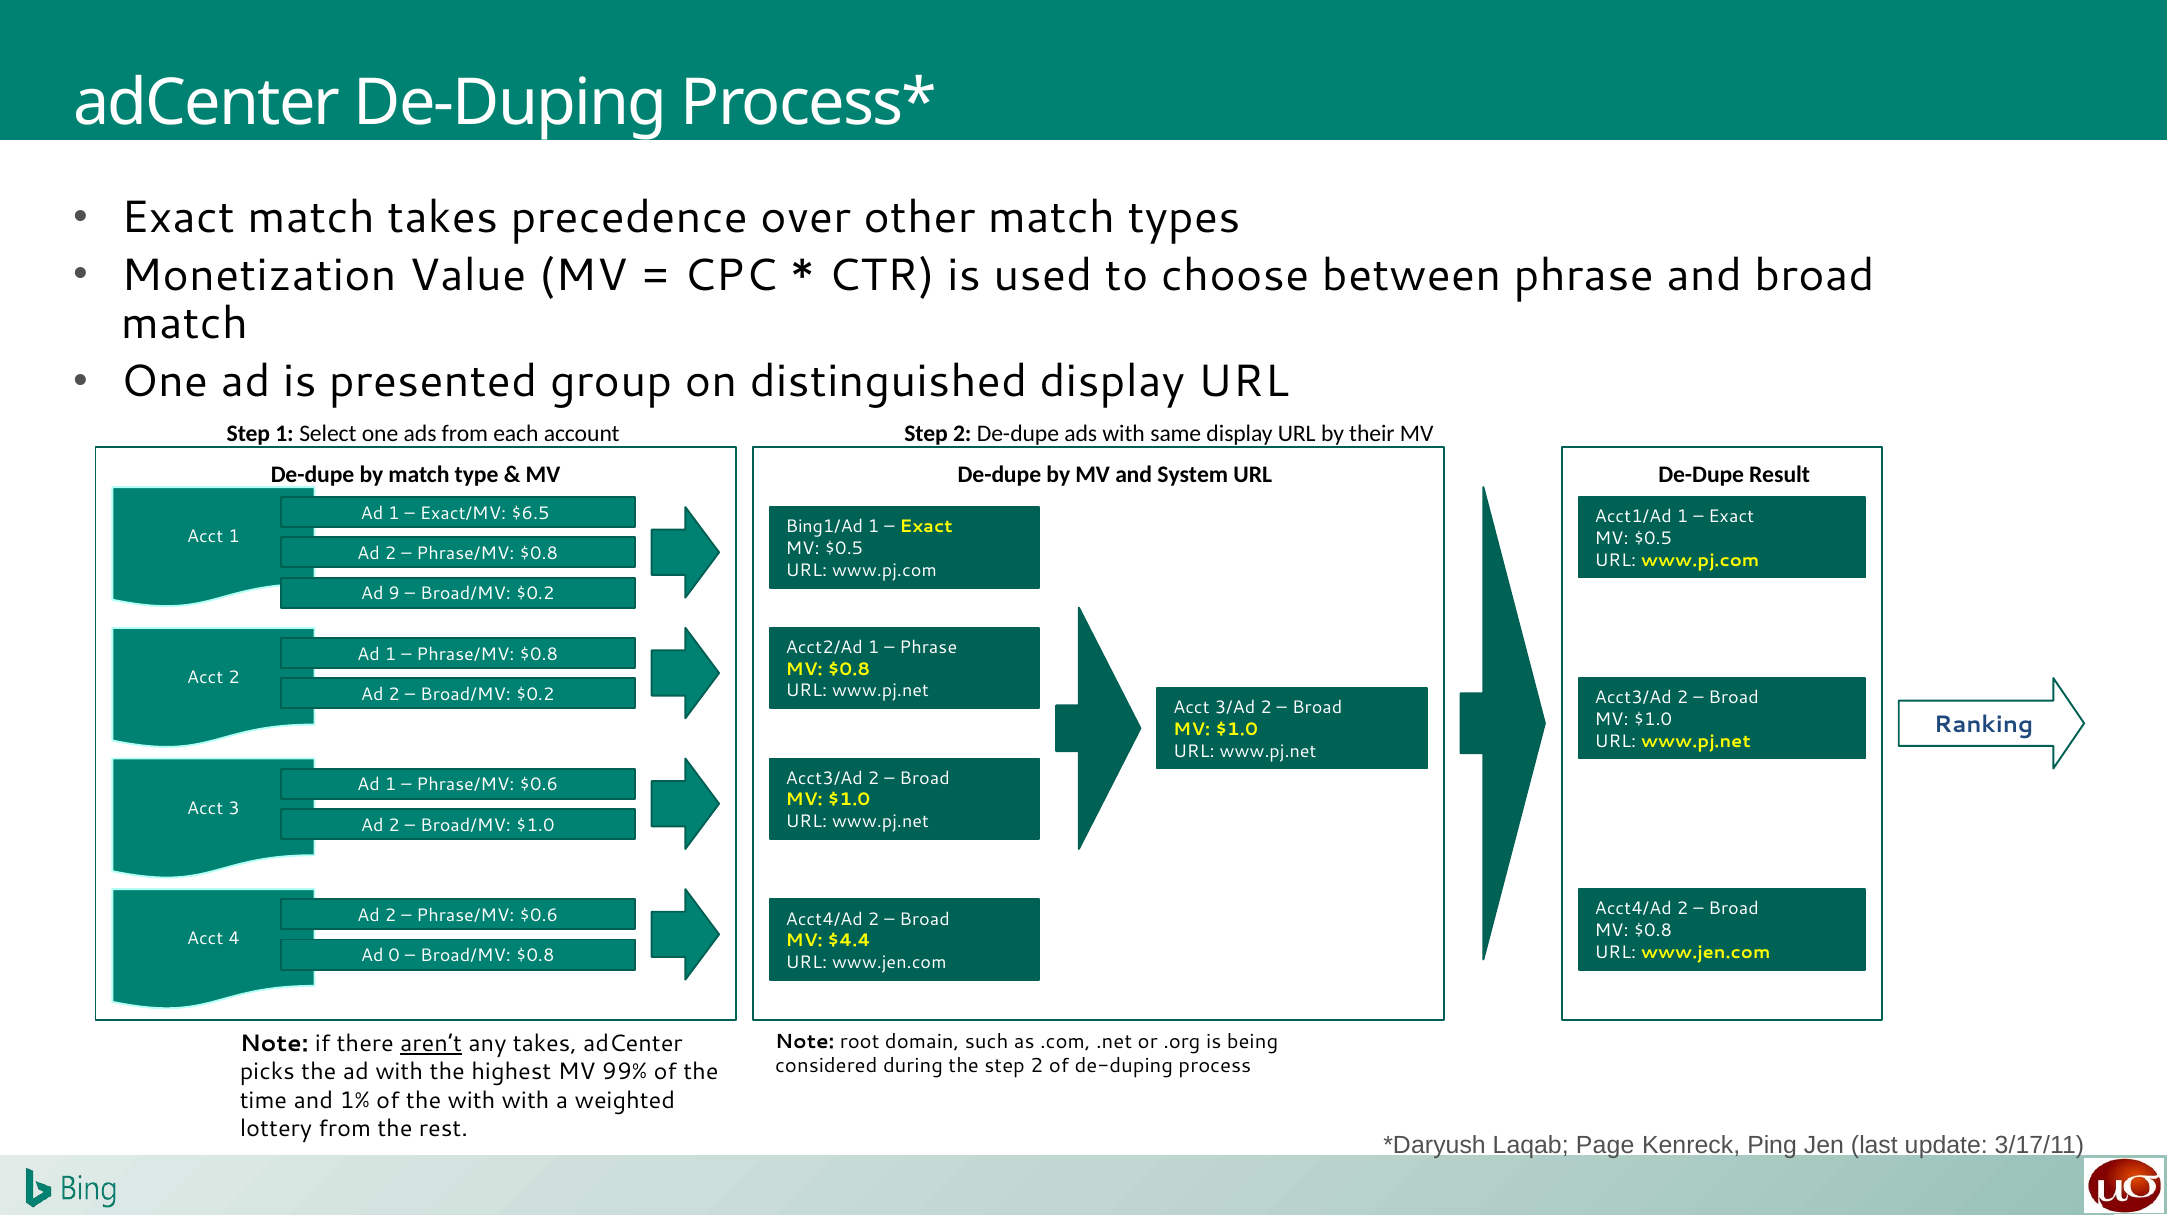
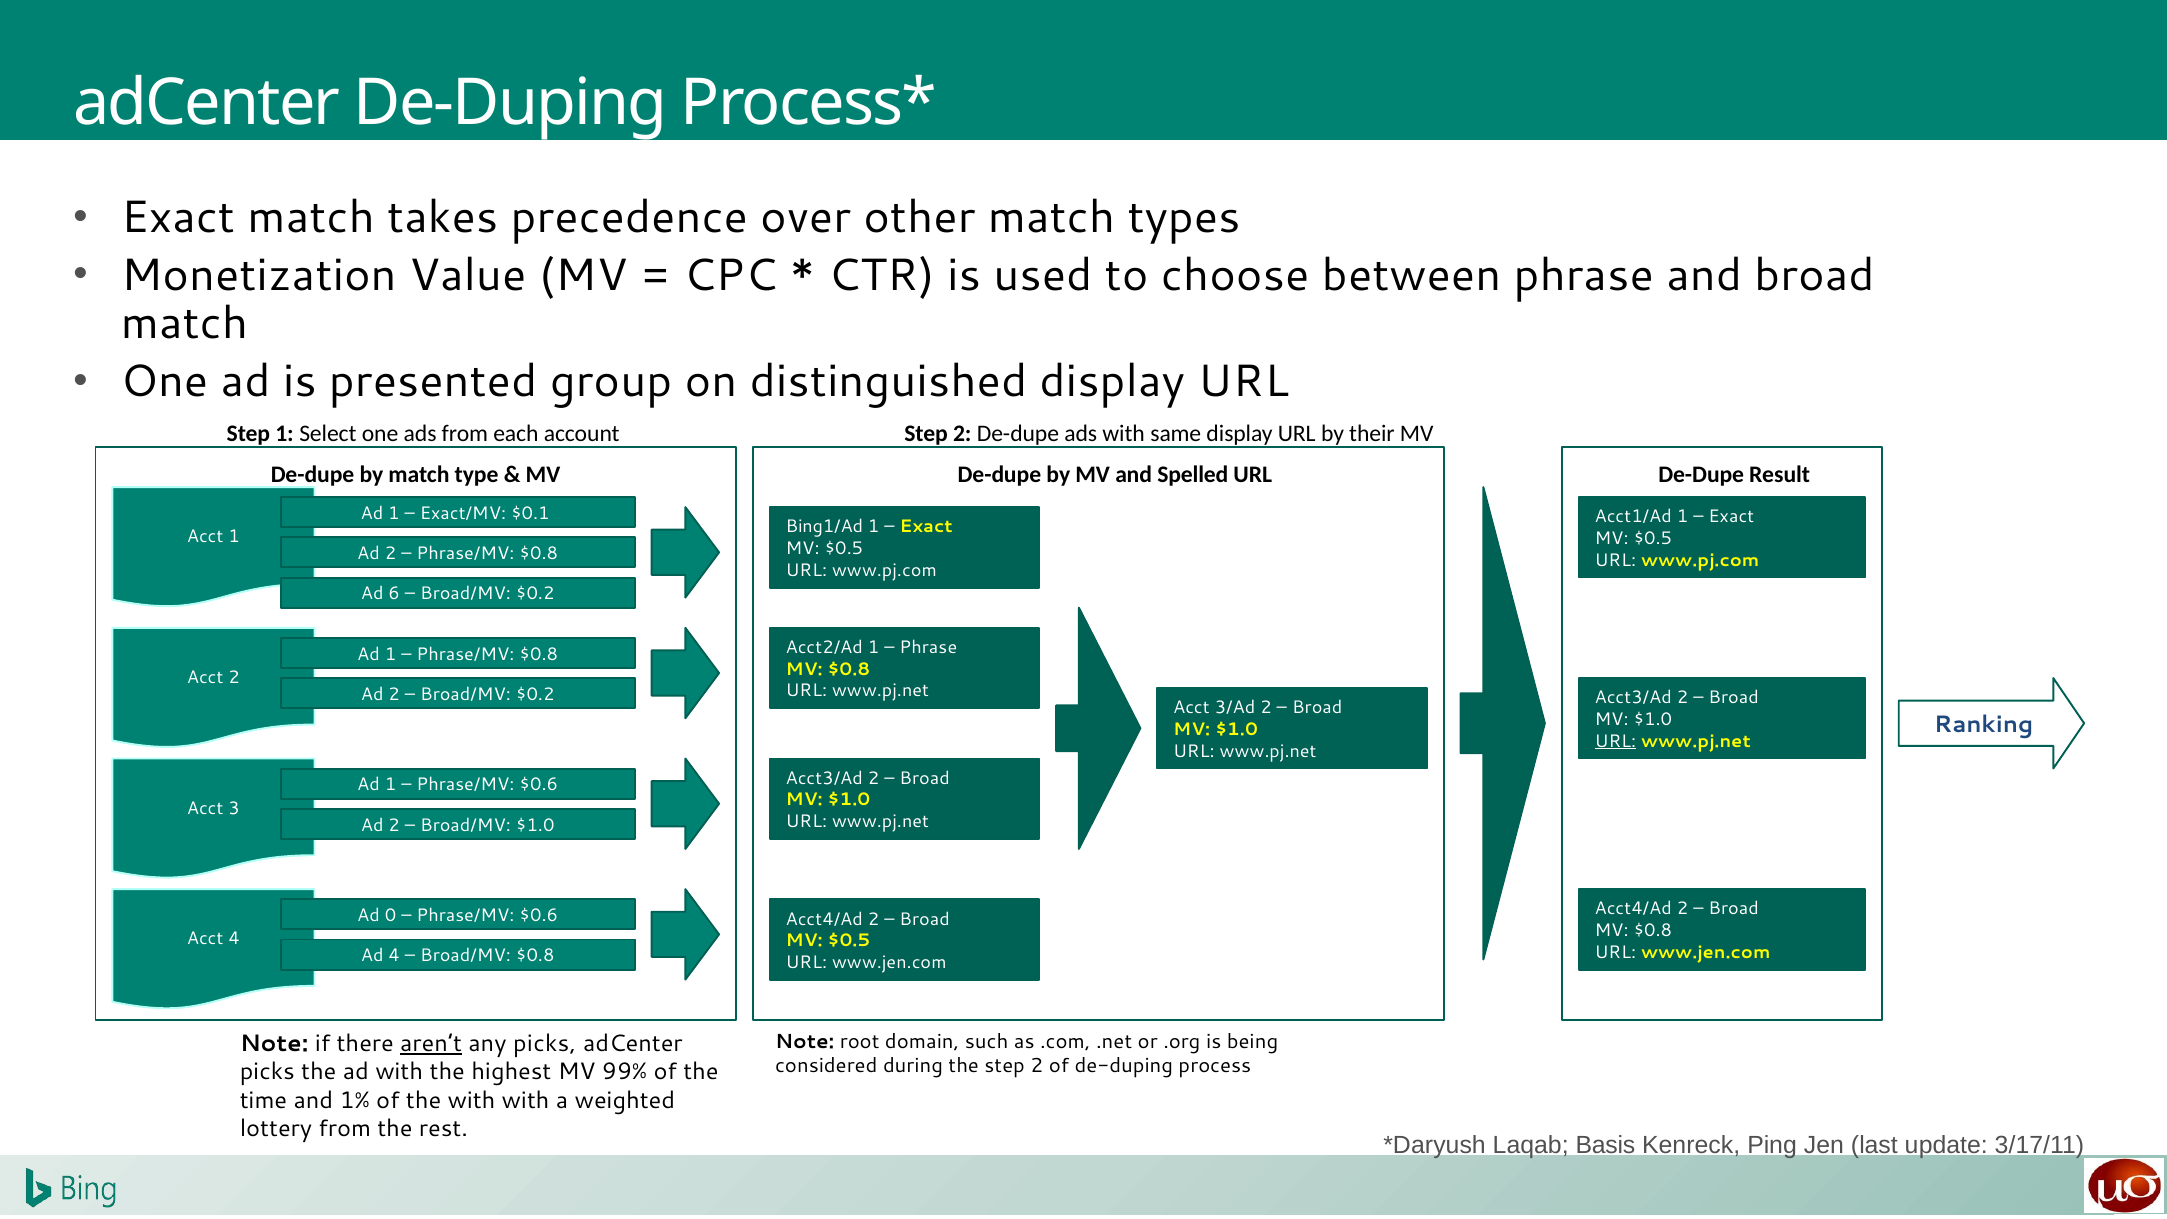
System: System -> Spelled
$6.5: $6.5 -> $0.1
9: 9 -> 6
URL at (1615, 741) underline: none -> present
2 at (391, 916): 2 -> 0
$4.4 at (849, 941): $4.4 -> $0.5
Ad 0: 0 -> 4
any takes: takes -> picks
Page: Page -> Basis
